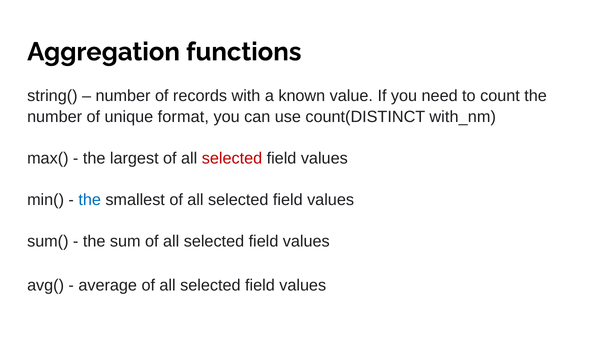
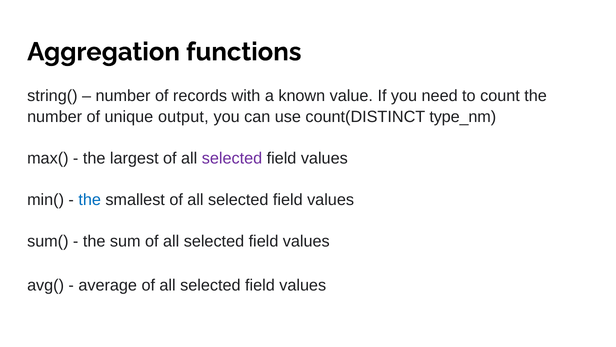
format: format -> output
with_nm: with_nm -> type_nm
selected at (232, 158) colour: red -> purple
